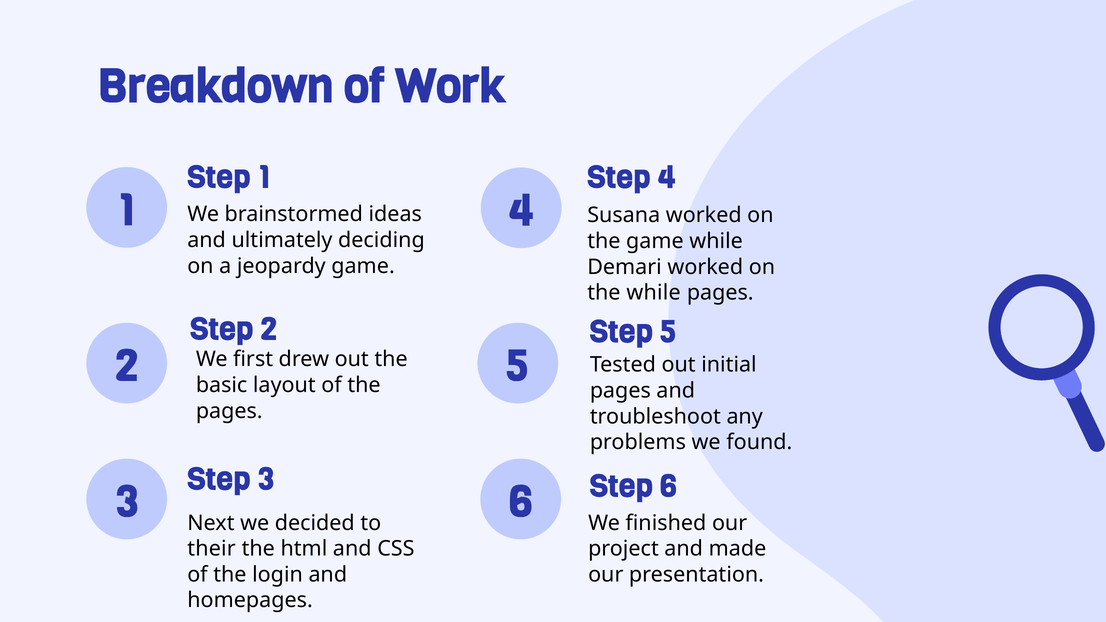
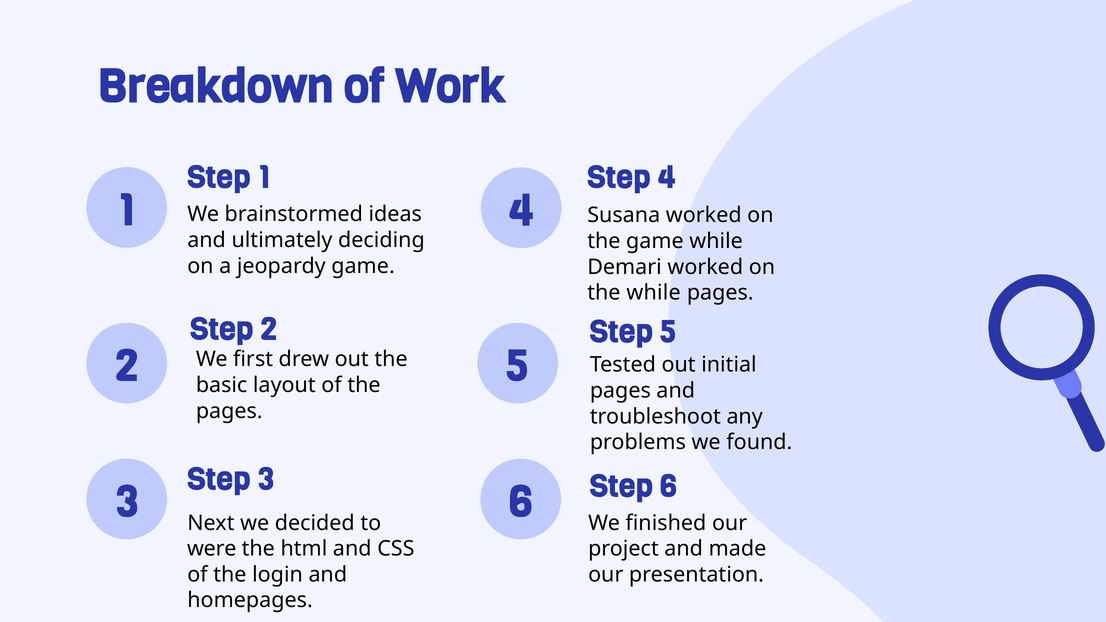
their: their -> were
